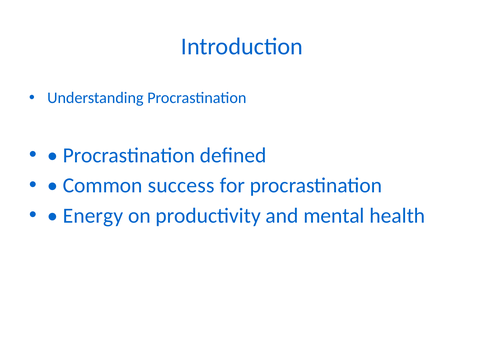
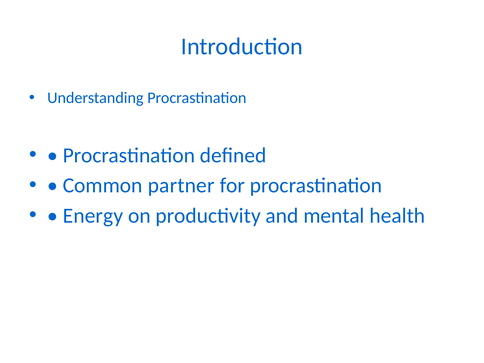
success: success -> partner
